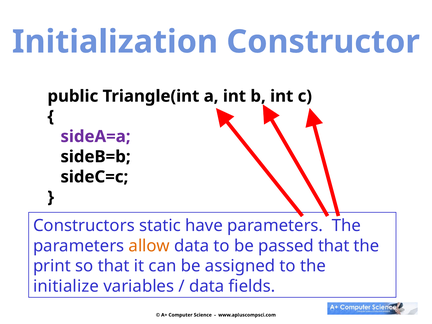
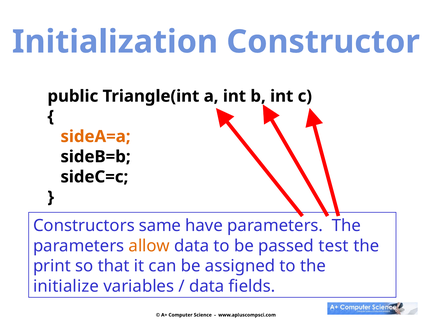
sideA=a colour: purple -> orange
static: static -> same
passed that: that -> test
